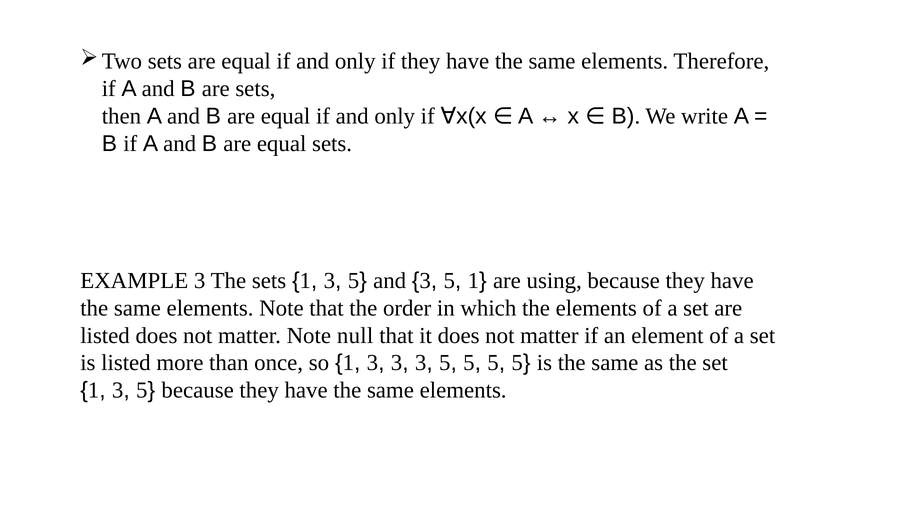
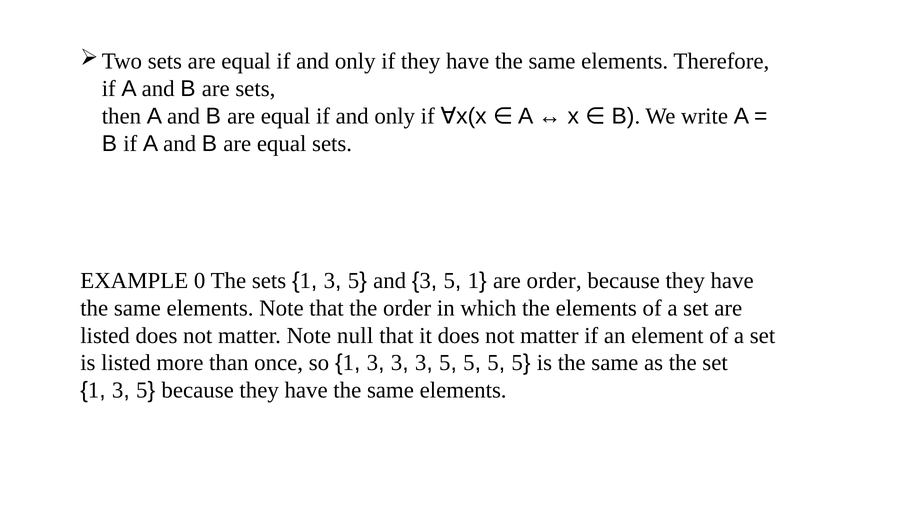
EXAMPLE 3: 3 -> 0
are using: using -> order
